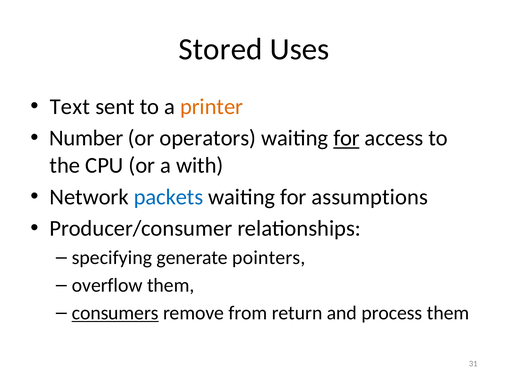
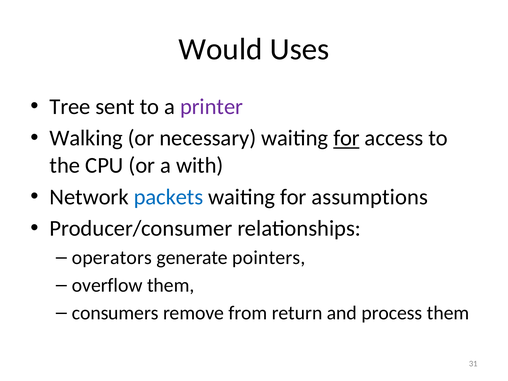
Stored: Stored -> Would
Text: Text -> Tree
printer colour: orange -> purple
Number: Number -> Walking
operators: operators -> necessary
specifying: specifying -> operators
consumers underline: present -> none
